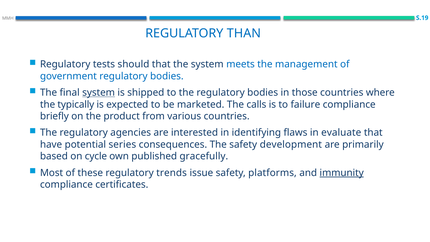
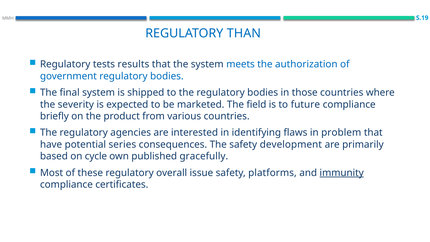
should: should -> results
management: management -> authorization
system at (99, 93) underline: present -> none
typically: typically -> severity
calls: calls -> field
failure: failure -> future
evaluate: evaluate -> problem
trends: trends -> overall
